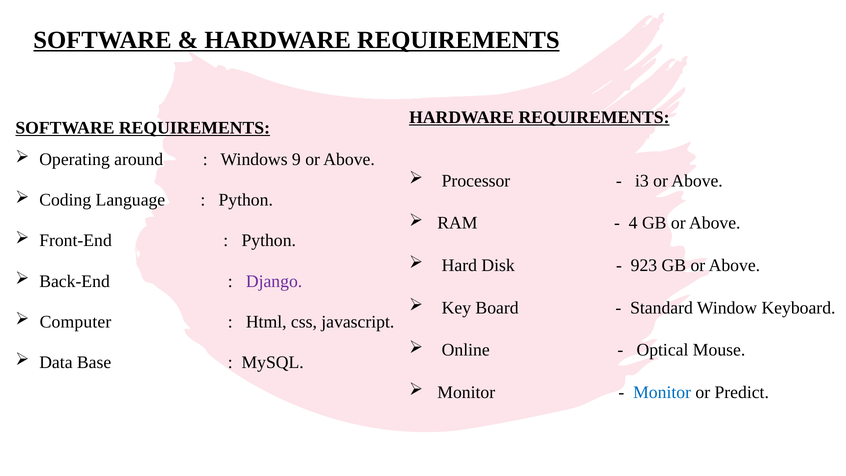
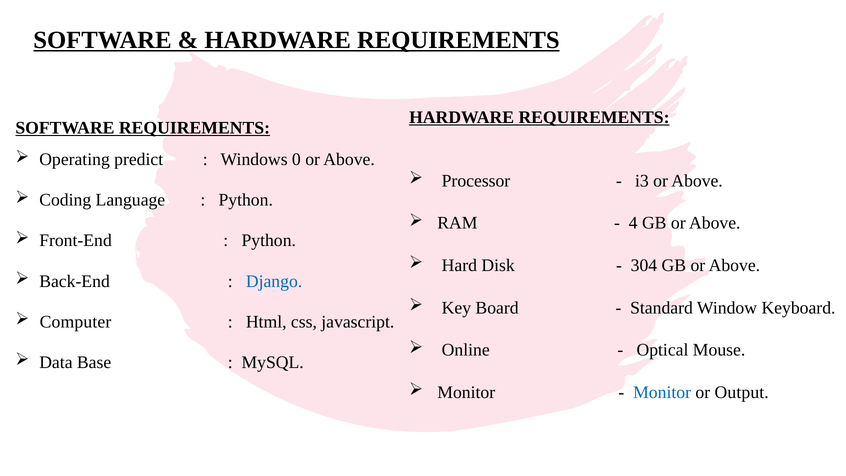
around: around -> predict
9: 9 -> 0
923: 923 -> 304
Django colour: purple -> blue
Predict: Predict -> Output
